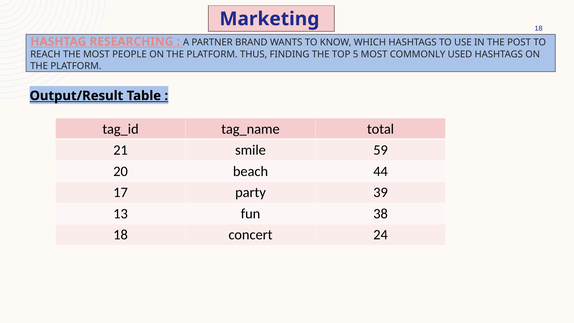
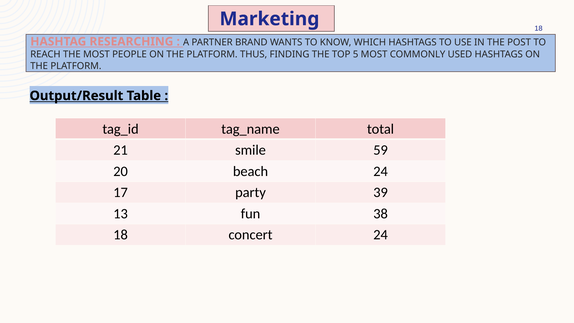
beach 44: 44 -> 24
